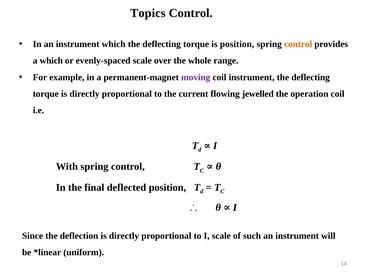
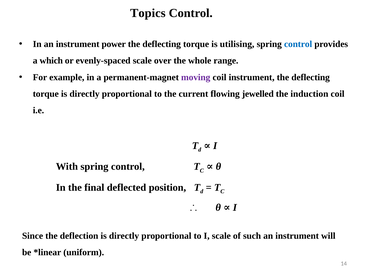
instrument which: which -> power
is position: position -> utilising
control at (298, 44) colour: orange -> blue
operation: operation -> induction
